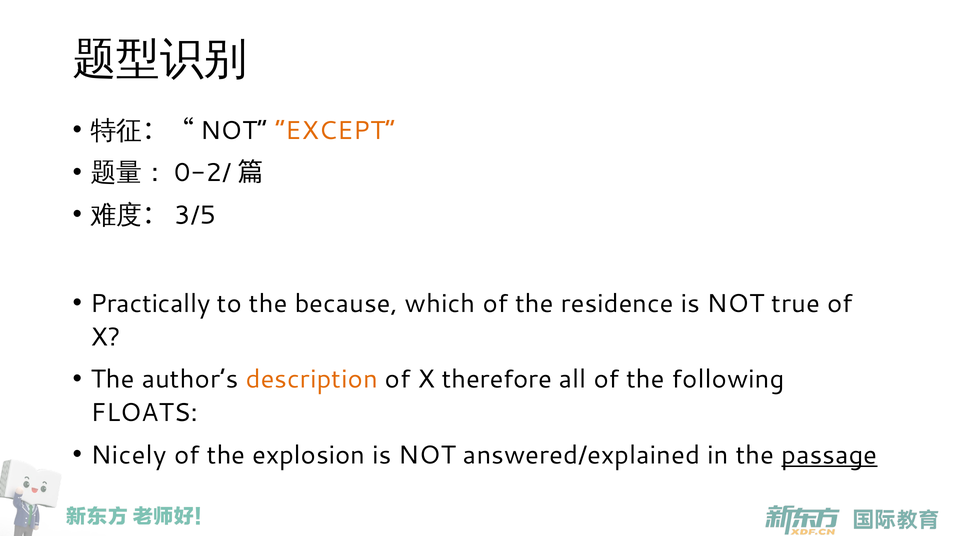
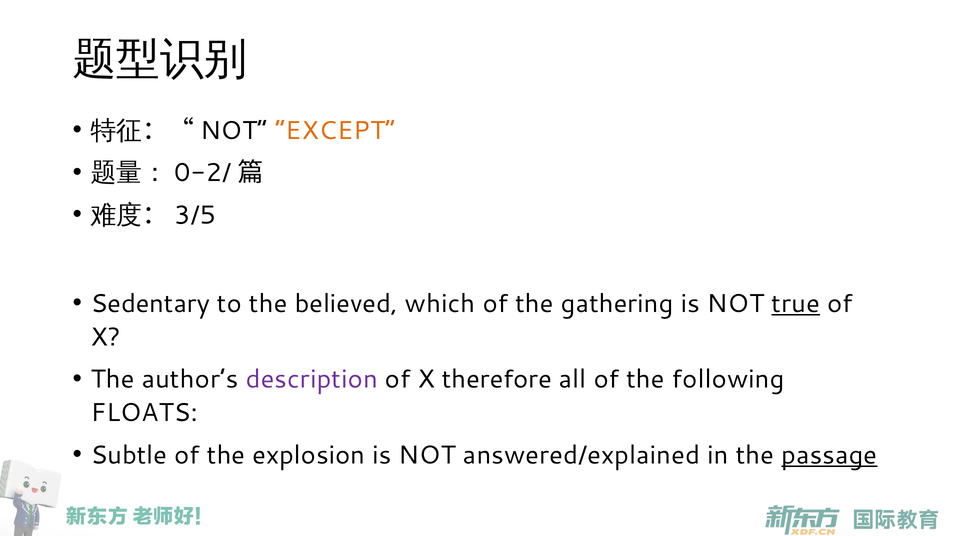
Practically: Practically -> Sedentary
because: because -> believed
residence: residence -> gathering
true underline: none -> present
description colour: orange -> purple
Nicely: Nicely -> Subtle
